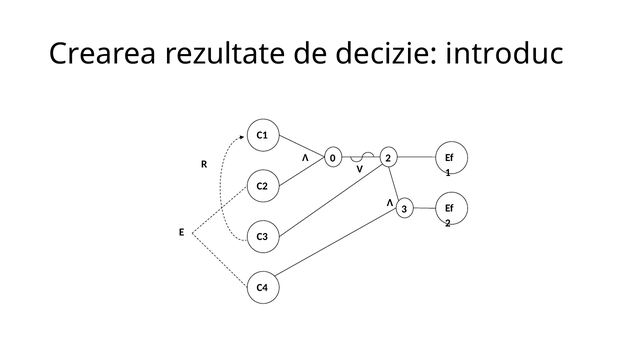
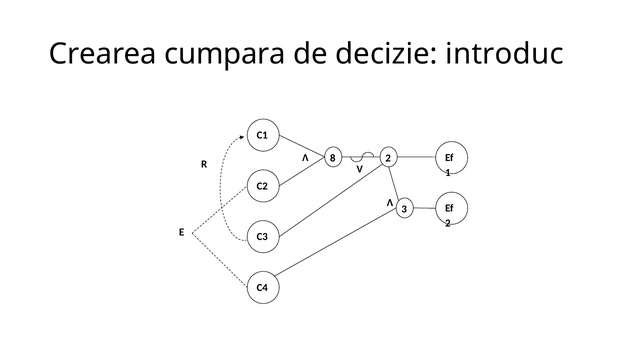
rezultate: rezultate -> cumpara
0: 0 -> 8
